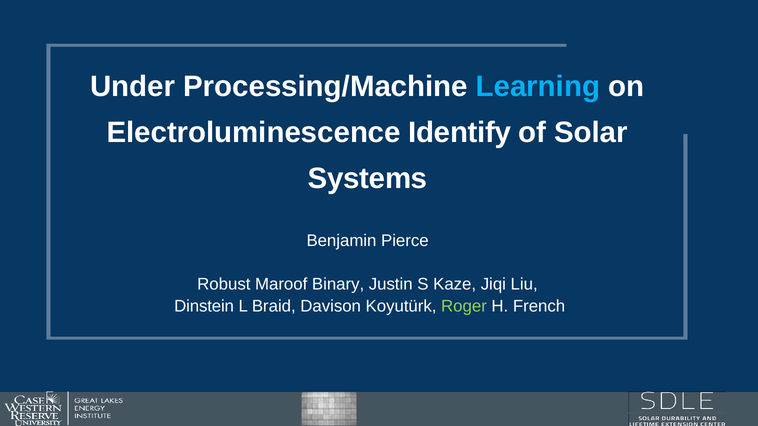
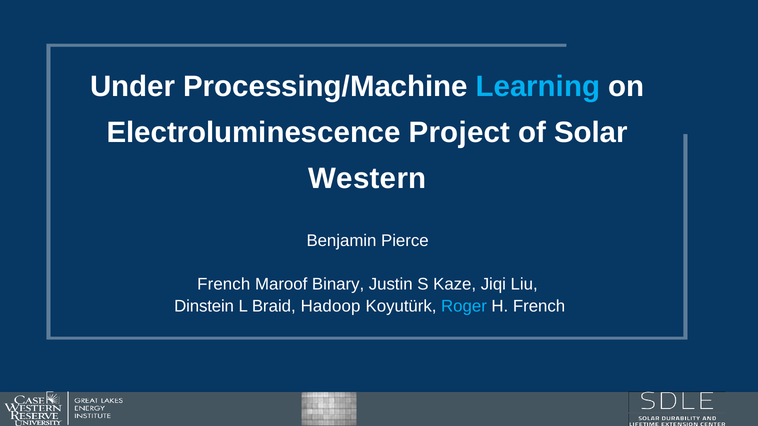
Identify: Identify -> Project
Systems: Systems -> Western
Robust at (224, 285): Robust -> French
Davison: Davison -> Hadoop
Roger colour: light green -> light blue
